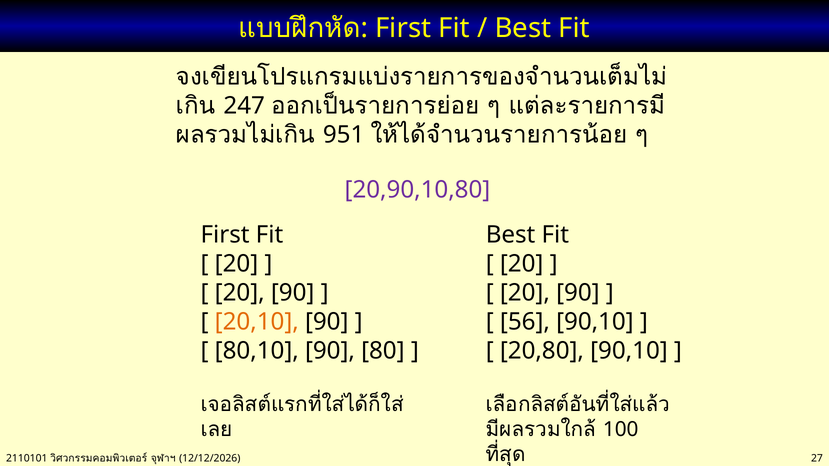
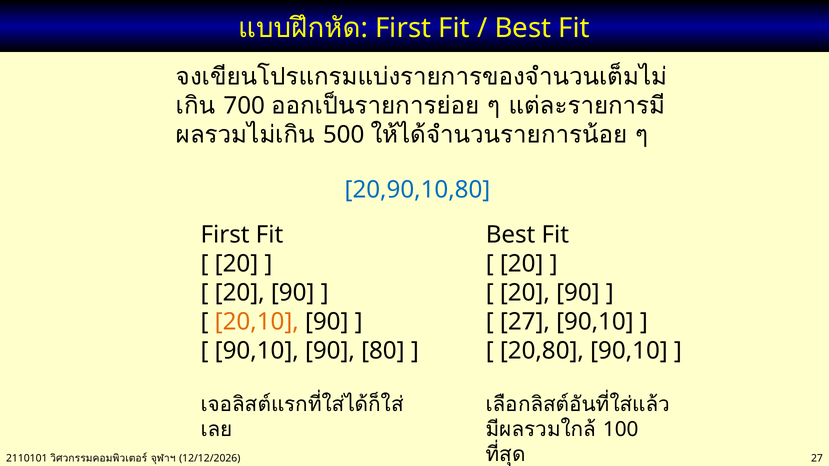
247: 247 -> 700
951: 951 -> 500
20,90,10,80 colour: purple -> blue
56 at (525, 322): 56 -> 27
80,10 at (257, 351): 80,10 -> 90,10
